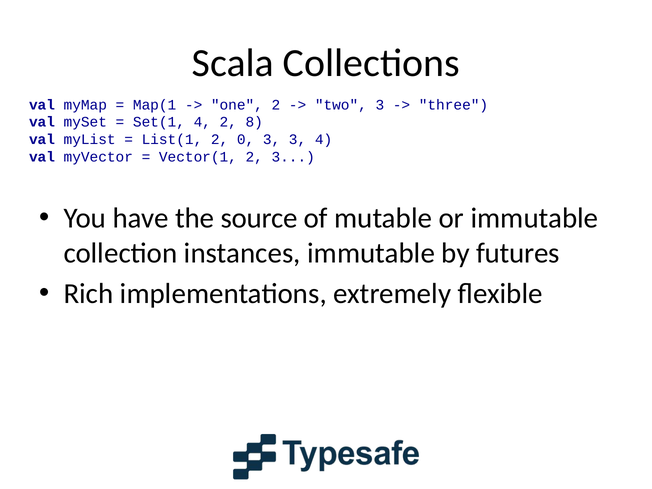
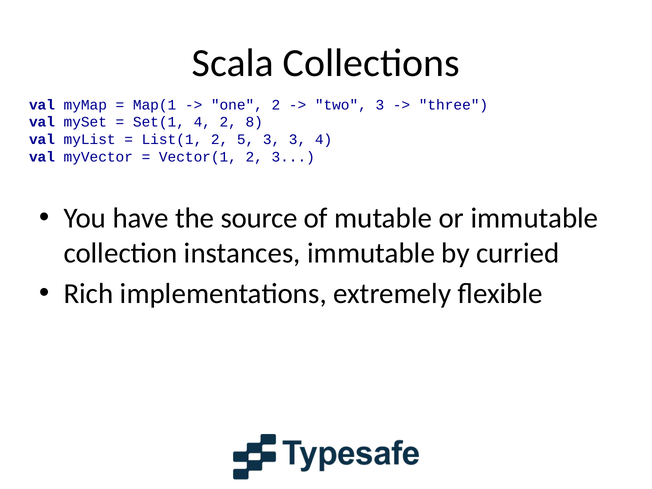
0: 0 -> 5
futures: futures -> curried
